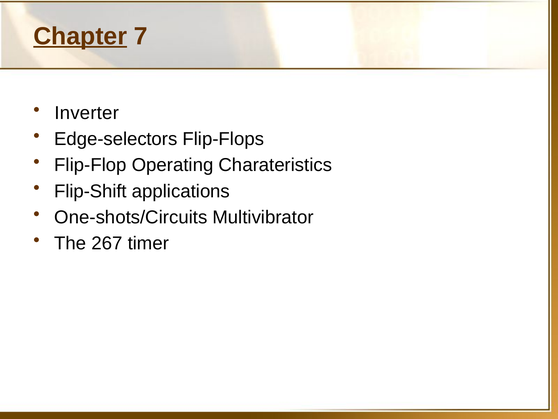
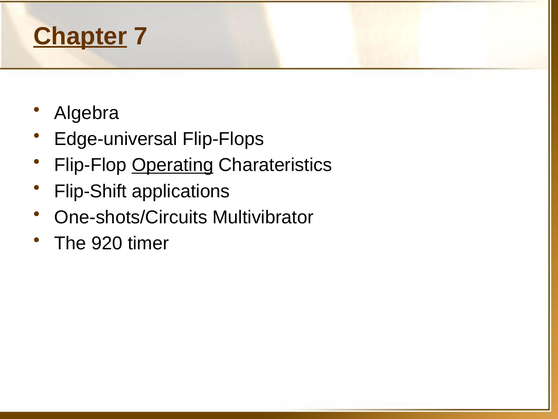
Inverter: Inverter -> Algebra
Edge-selectors: Edge-selectors -> Edge-universal
Operating underline: none -> present
267: 267 -> 920
